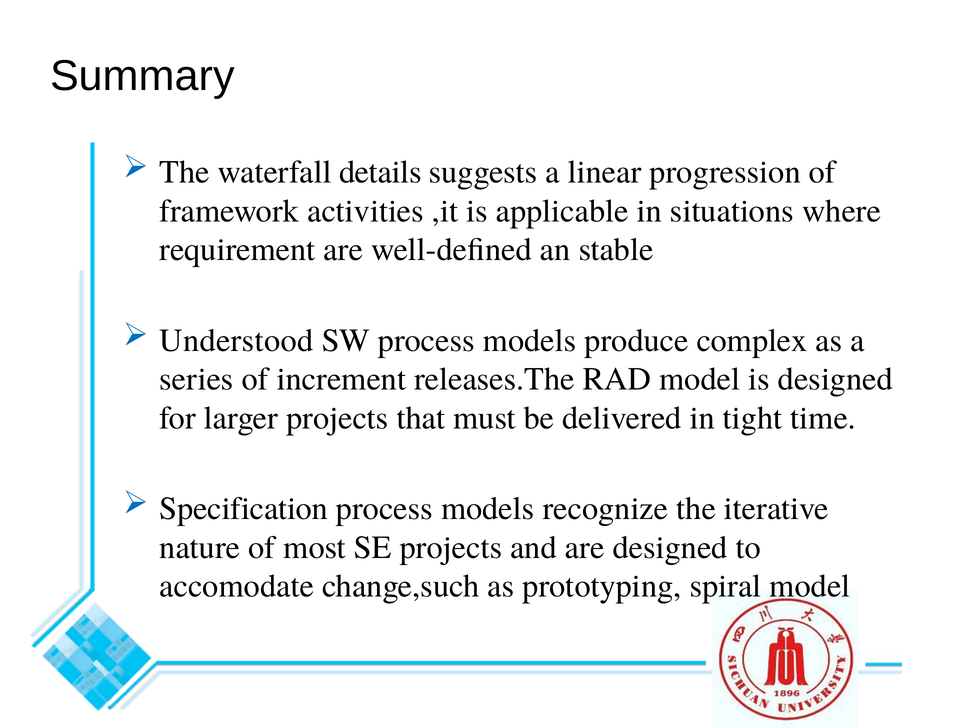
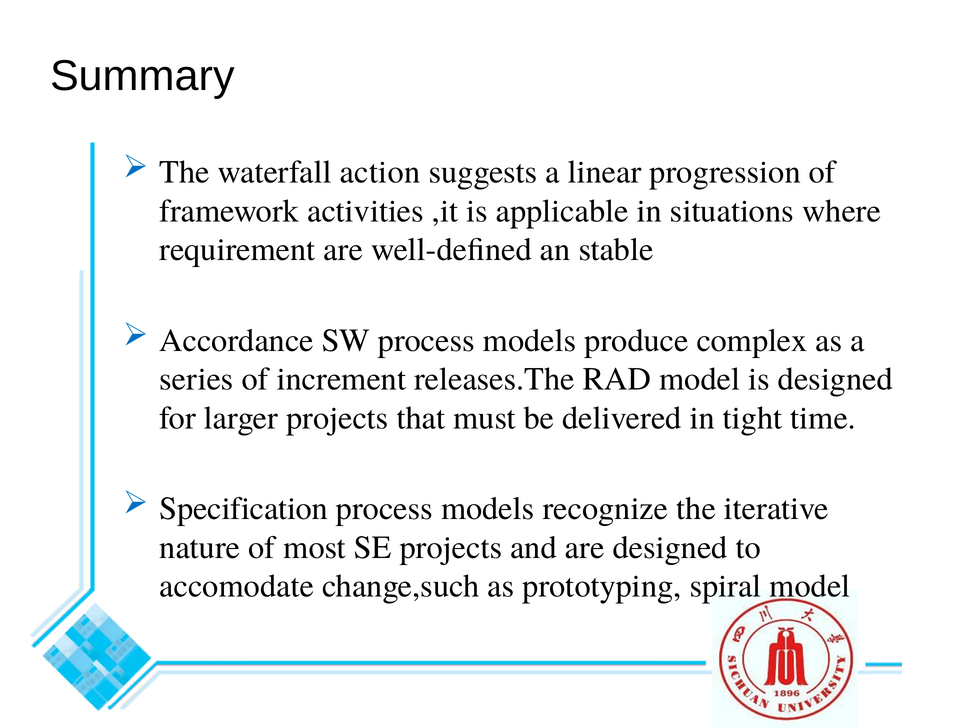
details: details -> action
Understood: Understood -> Accordance
